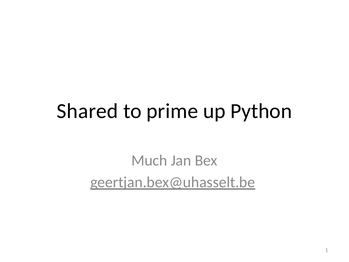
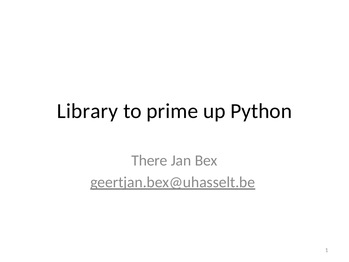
Shared: Shared -> Library
Much: Much -> There
